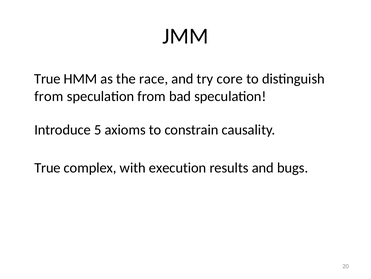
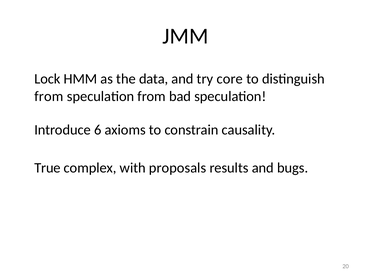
True at (47, 79): True -> Lock
race: race -> data
5: 5 -> 6
execution: execution -> proposals
